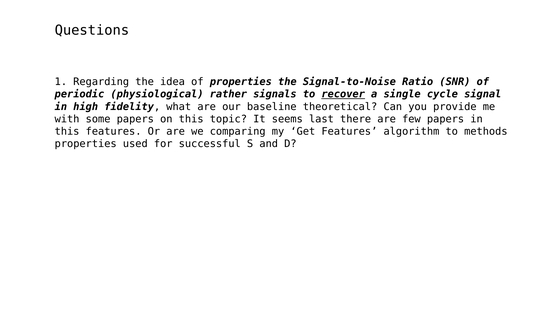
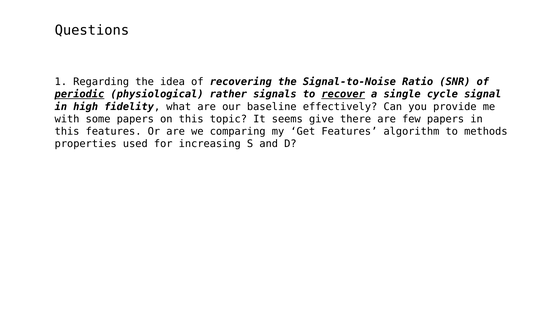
of properties: properties -> recovering
periodic underline: none -> present
theoretical: theoretical -> effectively
last: last -> give
successful: successful -> increasing
